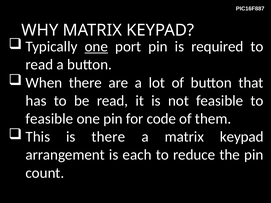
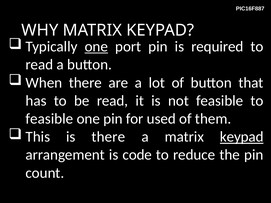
code: code -> used
keypad at (242, 137) underline: none -> present
each: each -> code
